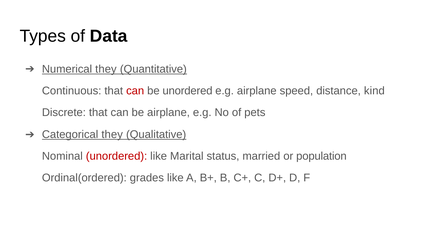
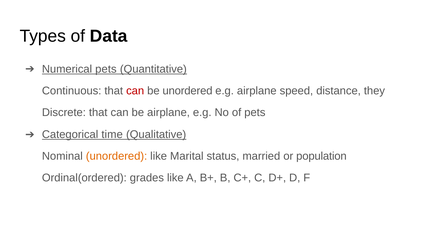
Numerical they: they -> pets
kind: kind -> they
Categorical they: they -> time
unordered at (117, 156) colour: red -> orange
